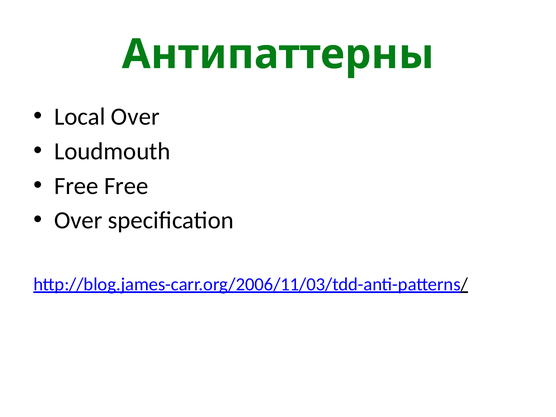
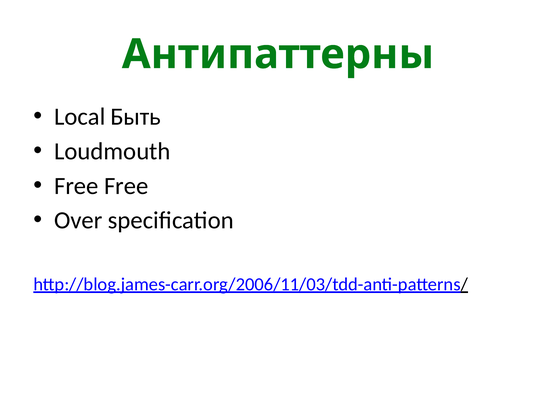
Local Over: Over -> Быть
